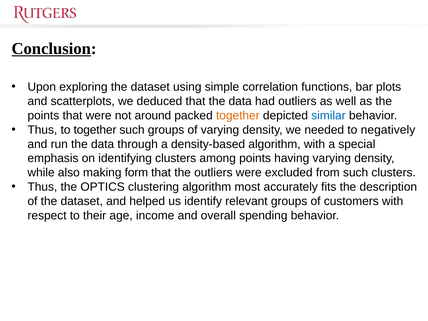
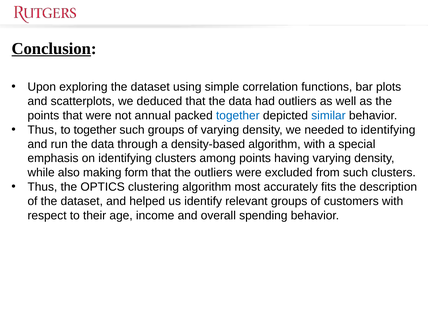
around: around -> annual
together at (238, 116) colour: orange -> blue
to negatively: negatively -> identifying
